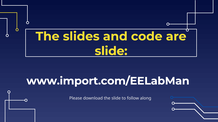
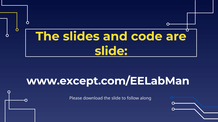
www.import.com/EELabMan: www.import.com/EELabMan -> www.except.com/EELabMan
